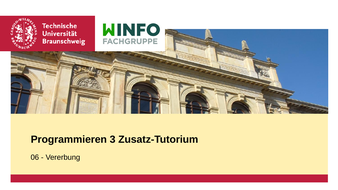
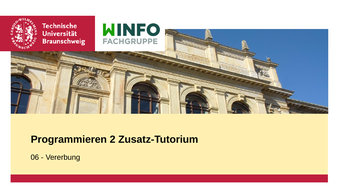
3: 3 -> 2
